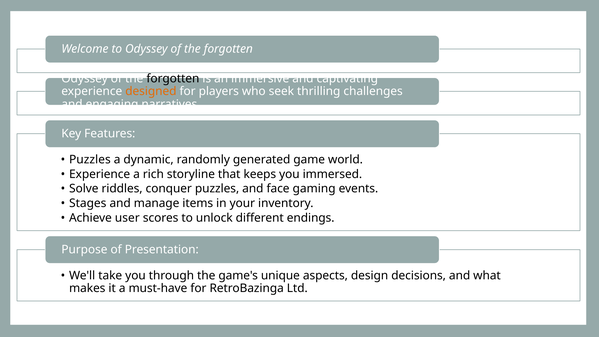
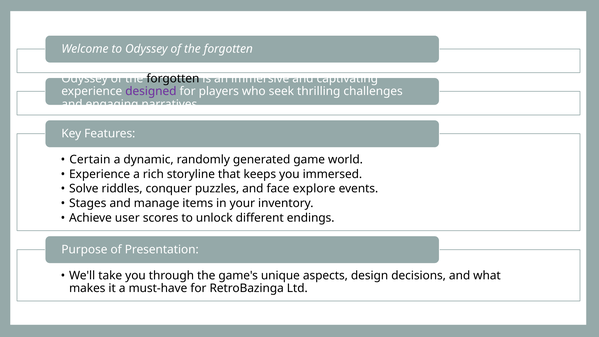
designed colour: orange -> purple
Puzzles at (90, 160): Puzzles -> Certain
gaming: gaming -> explore
